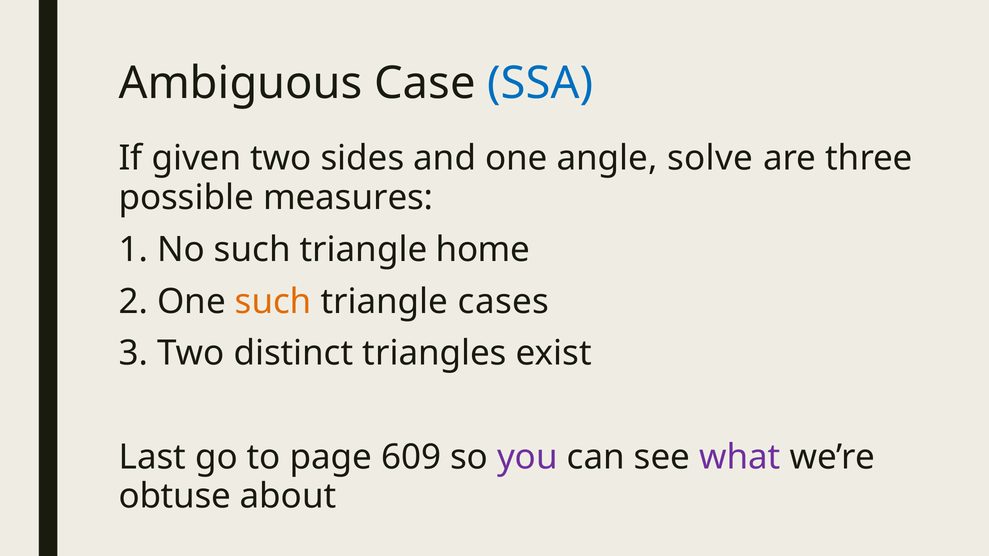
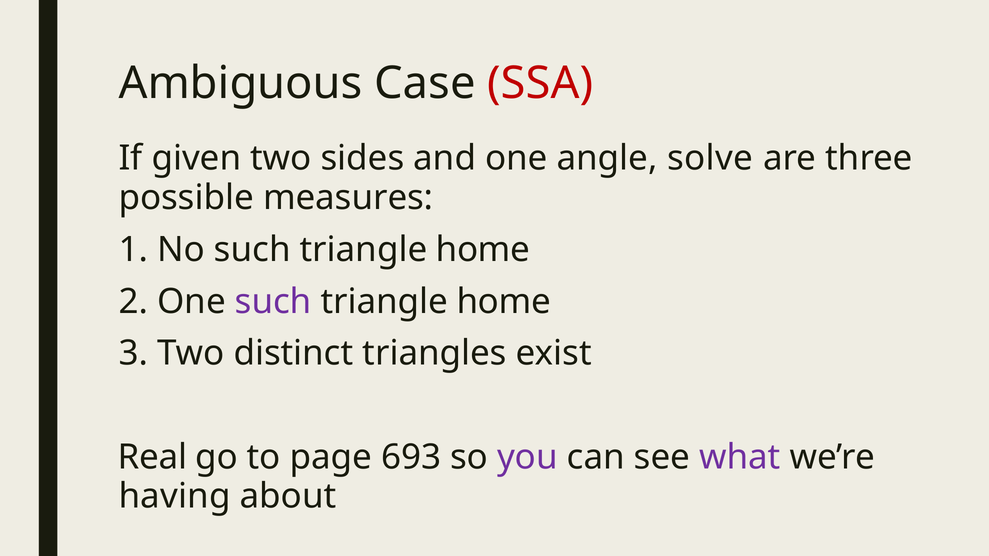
SSA colour: blue -> red
such at (273, 302) colour: orange -> purple
cases at (503, 302): cases -> home
Last: Last -> Real
609: 609 -> 693
obtuse: obtuse -> having
